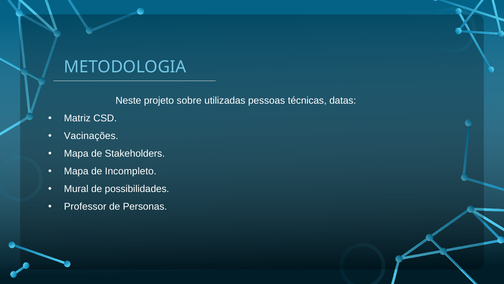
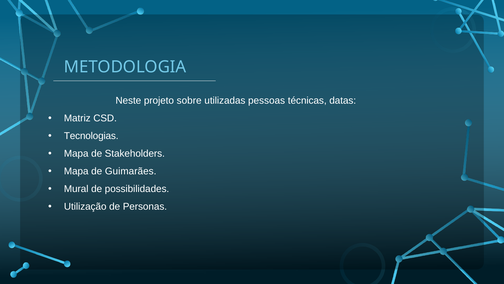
Vacinações: Vacinações -> Tecnologias
Incompleto: Incompleto -> Guimarães
Professor: Professor -> Utilização
